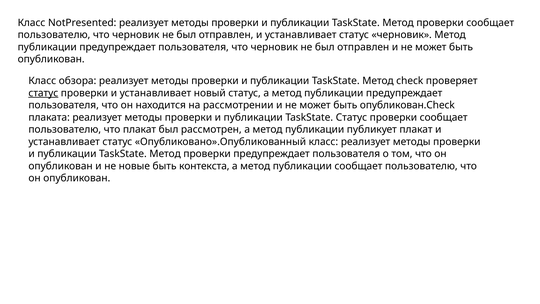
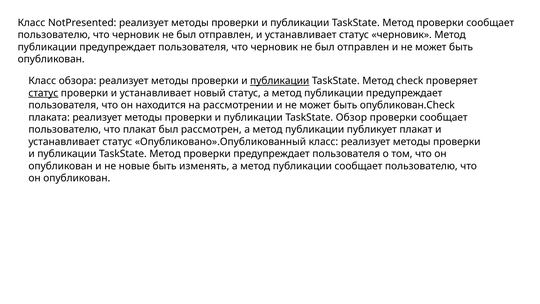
публикации at (280, 81) underline: none -> present
TaskState Статус: Статус -> Обзор
контекста: контекста -> изменять
